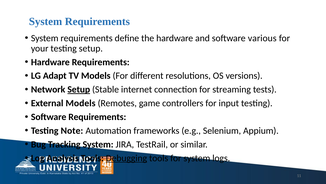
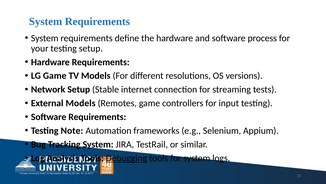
various: various -> process
LG Adapt: Adapt -> Game
Setup at (79, 89) underline: present -> none
